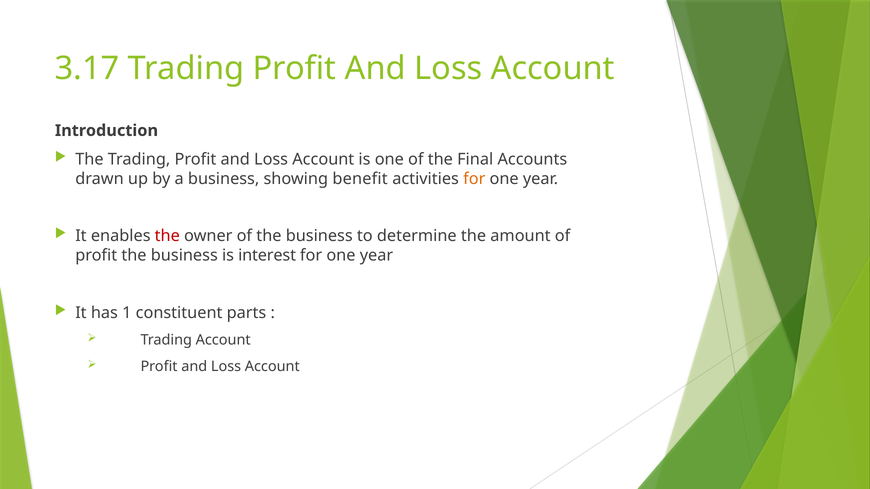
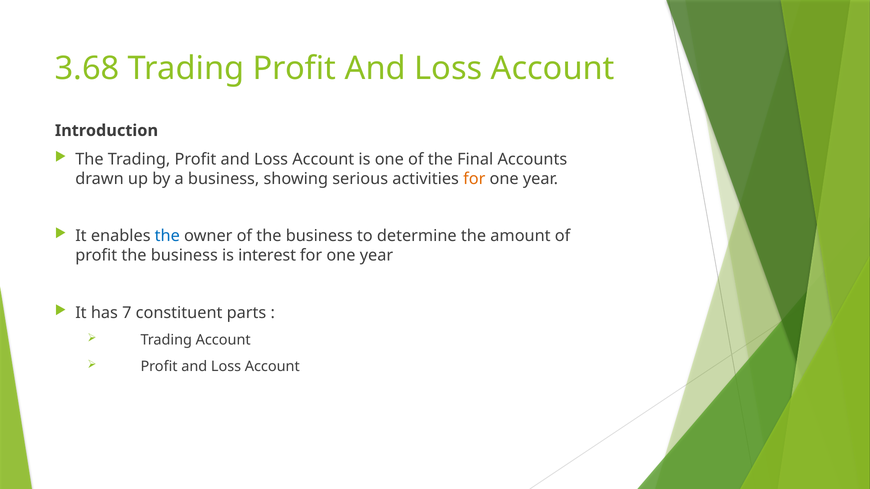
3.17: 3.17 -> 3.68
benefit: benefit -> serious
the at (167, 236) colour: red -> blue
1: 1 -> 7
